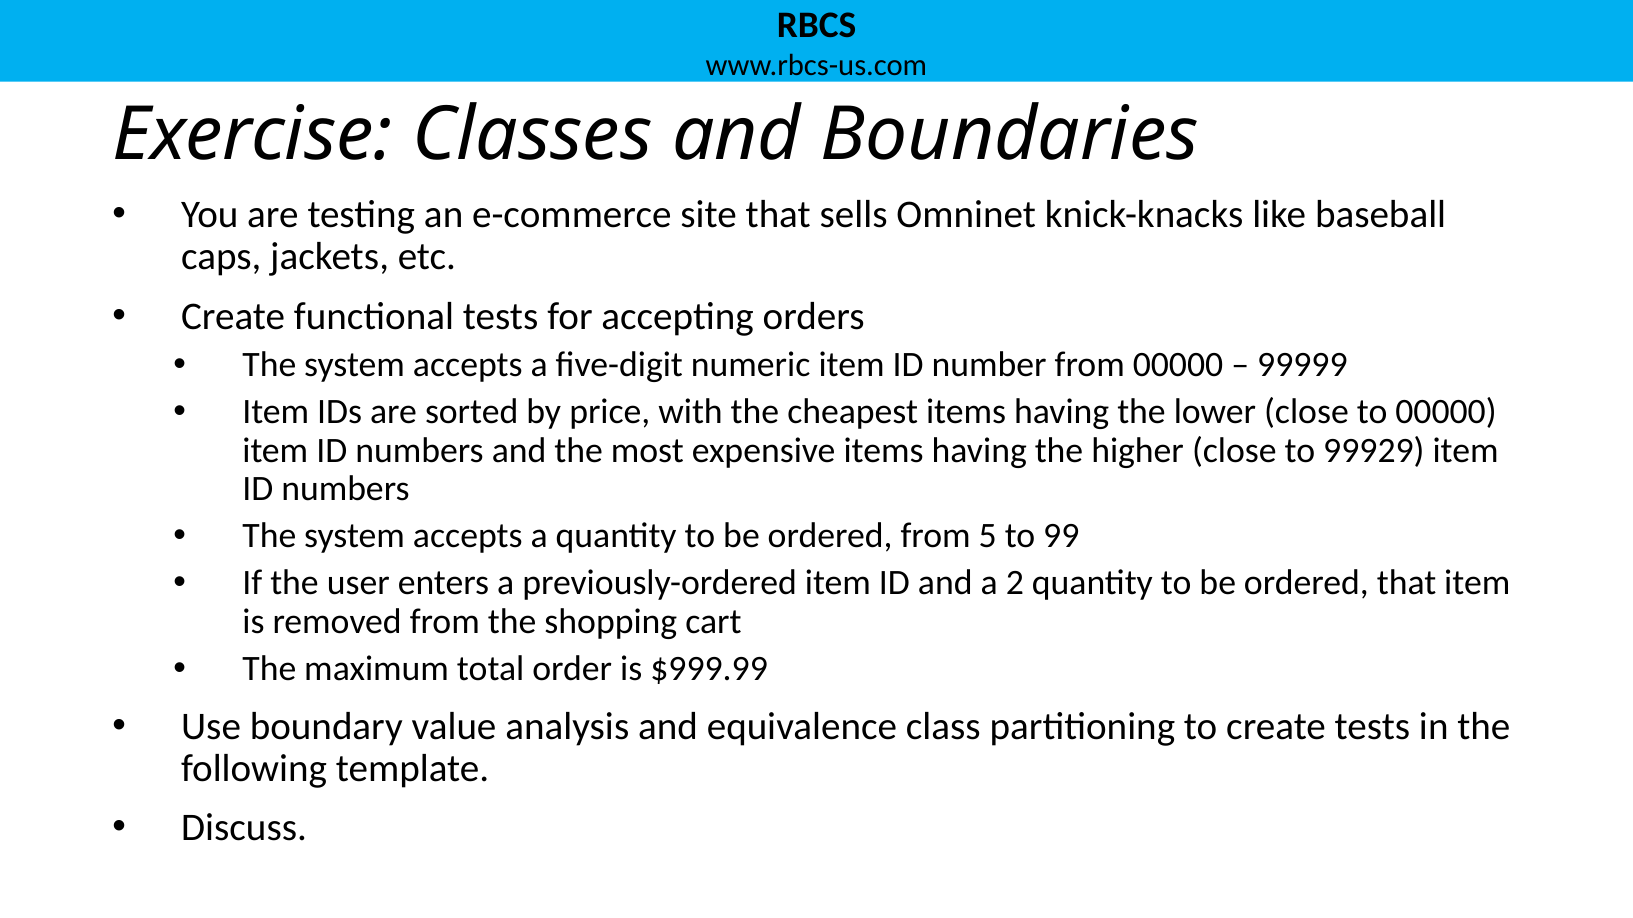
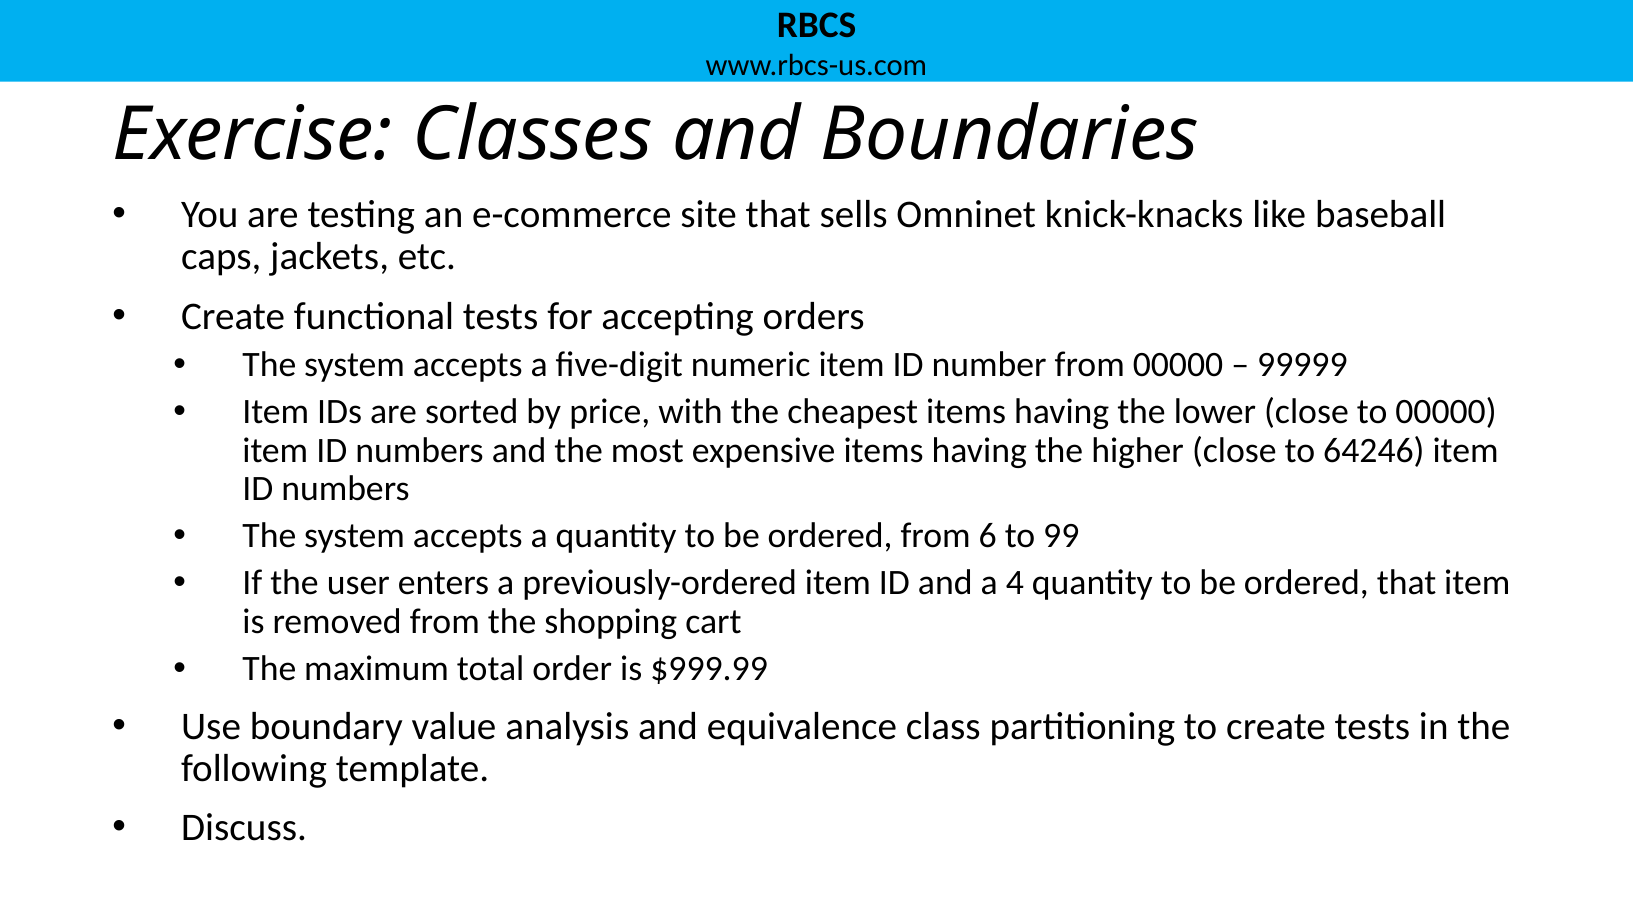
99929: 99929 -> 64246
5: 5 -> 6
2: 2 -> 4
